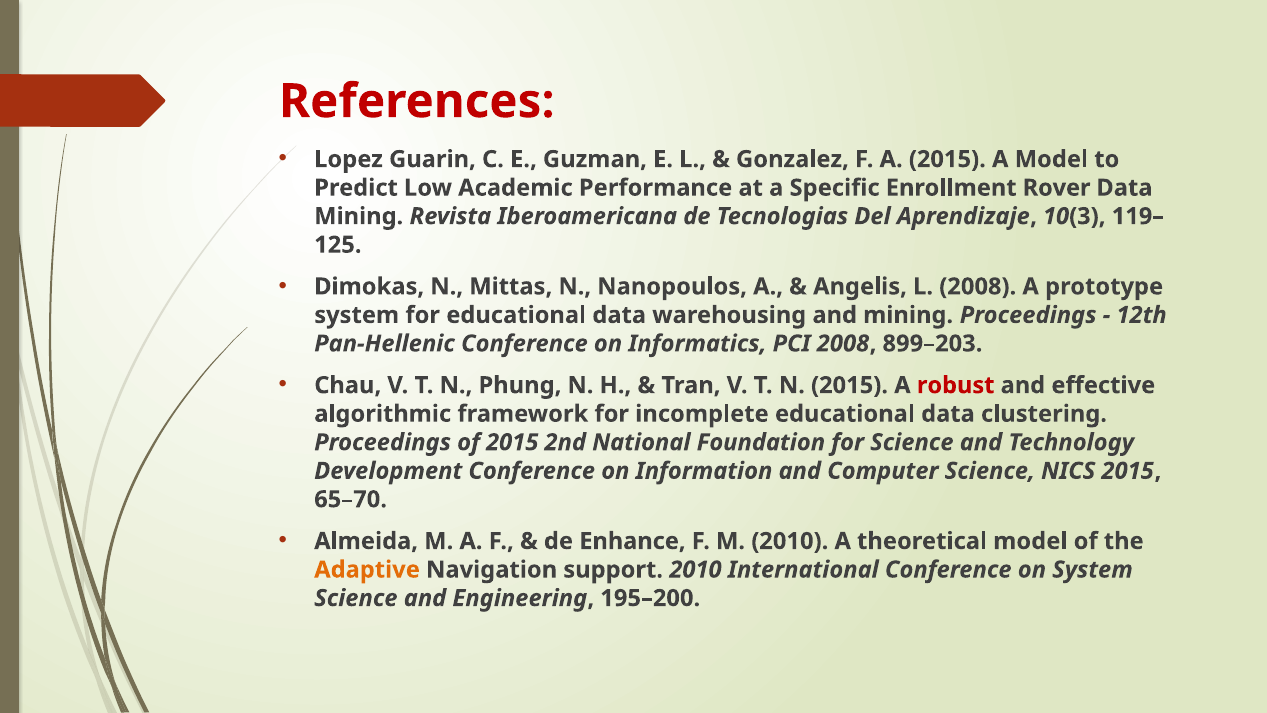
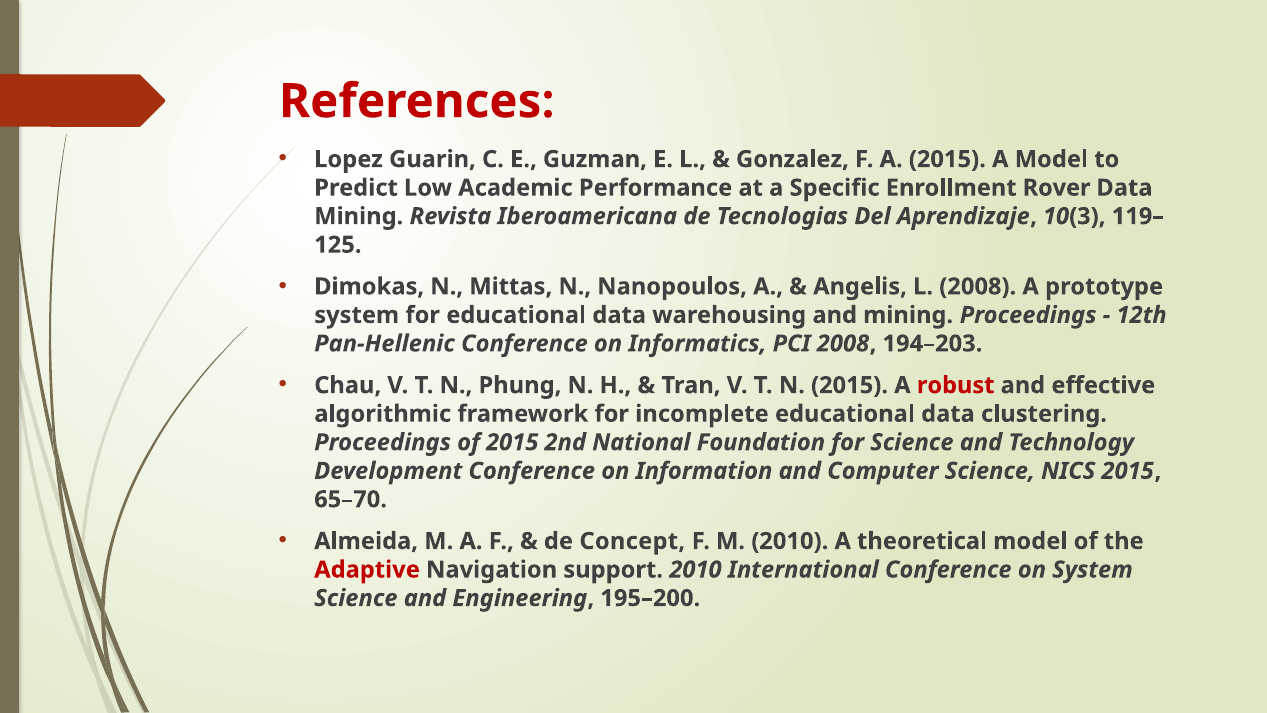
899–203: 899–203 -> 194–203
Enhance: Enhance -> Concept
Adaptive colour: orange -> red
